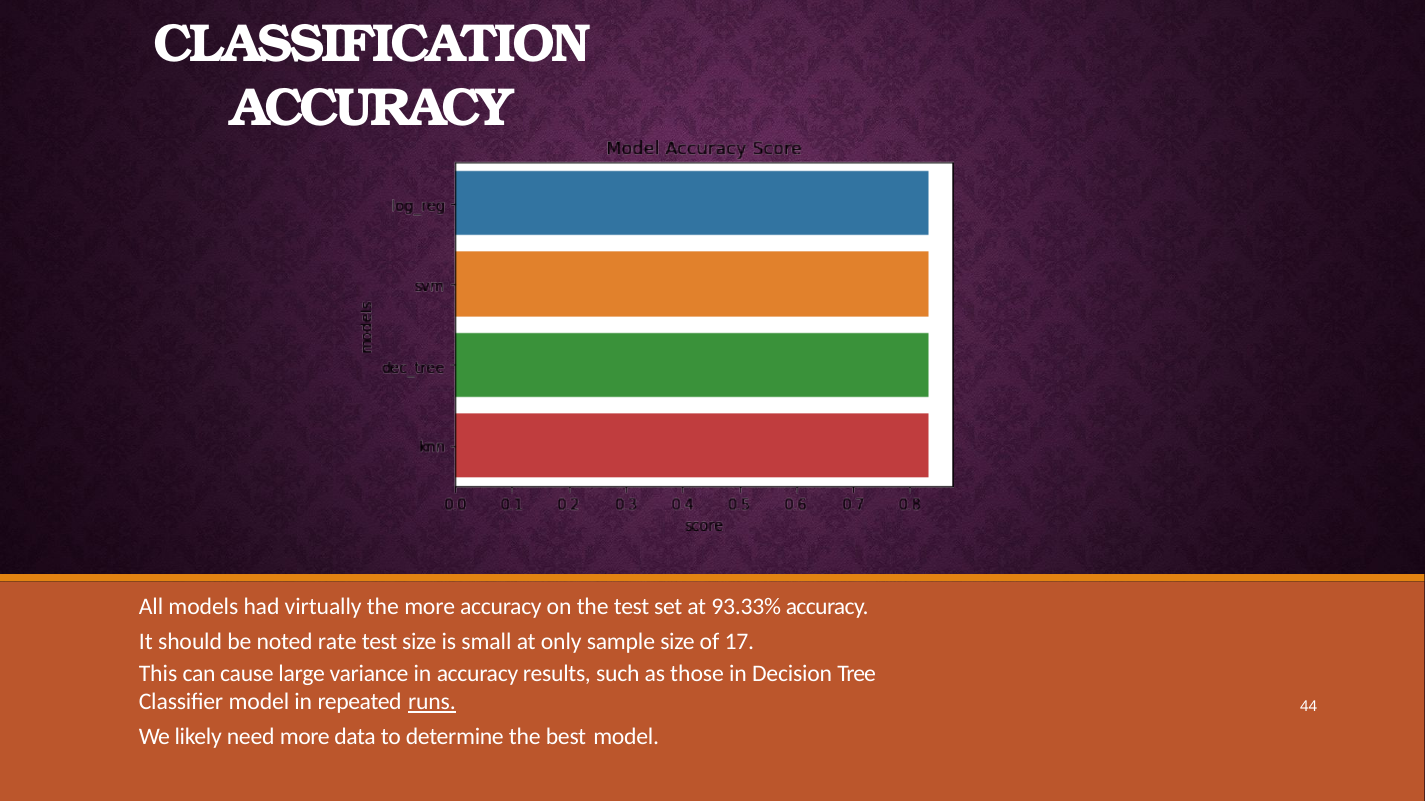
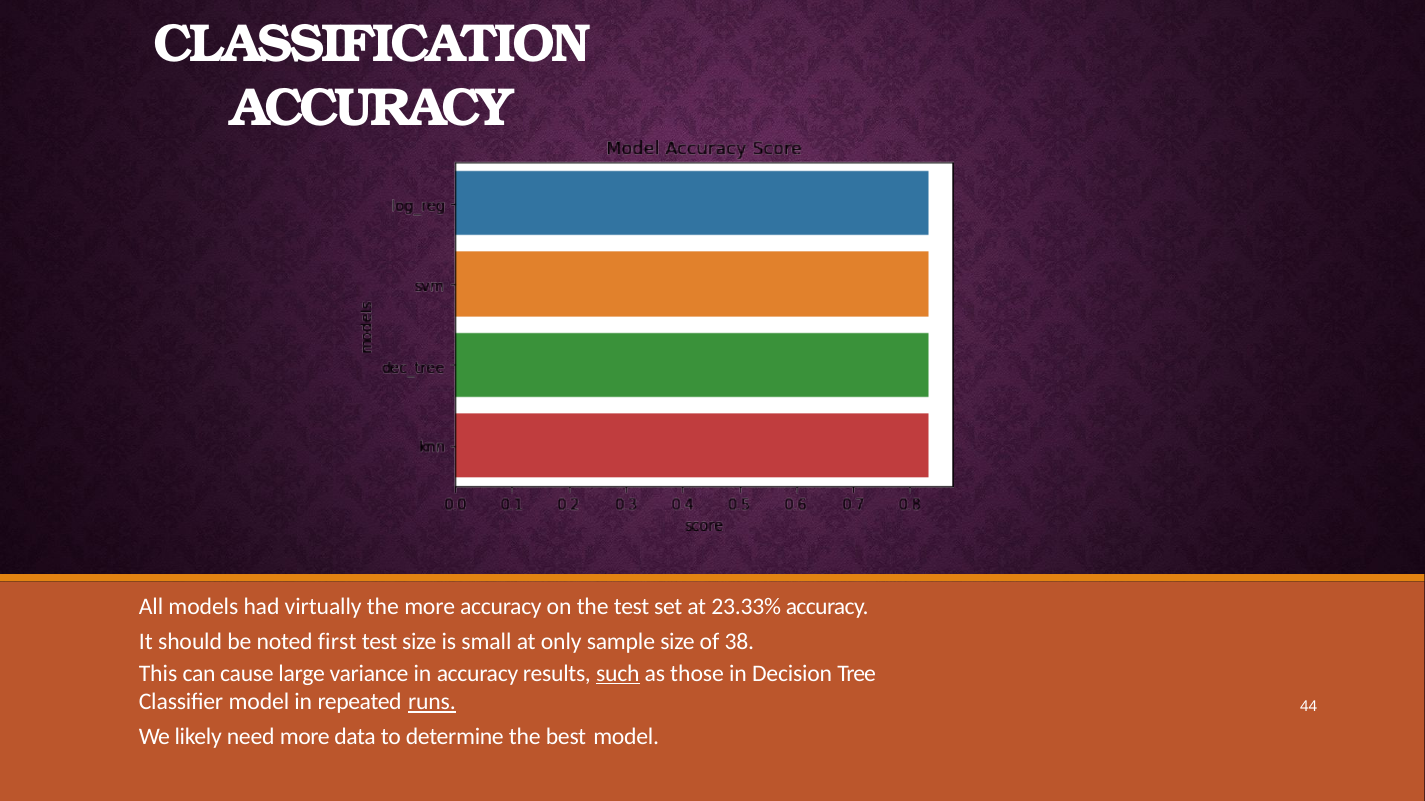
93.33%: 93.33% -> 23.33%
rate: rate -> first
17: 17 -> 38
such underline: none -> present
